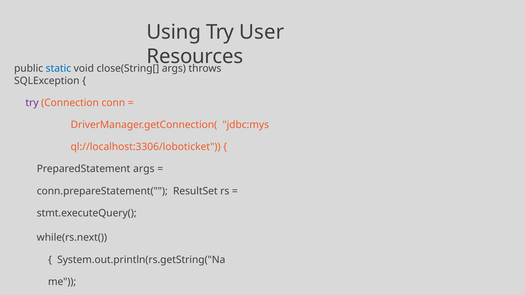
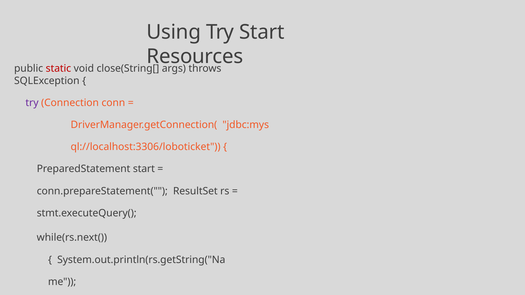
Try User: User -> Start
static colour: blue -> red
PreparedStatement args: args -> start
